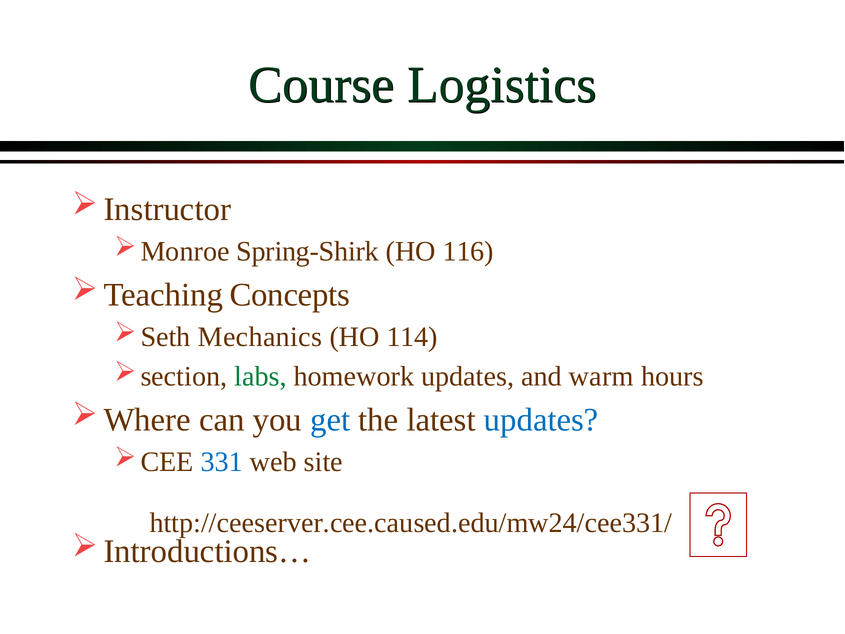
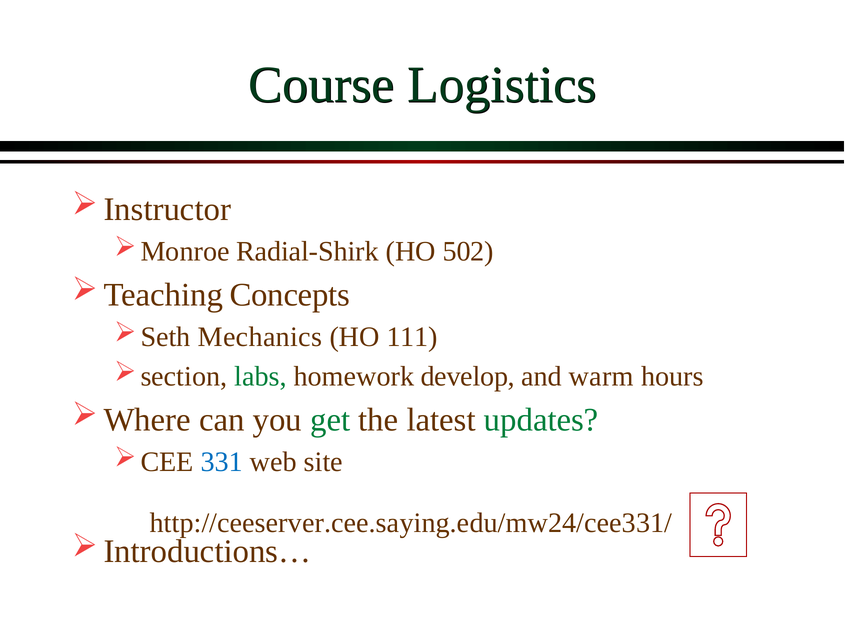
Spring-Shirk: Spring-Shirk -> Radial-Shirk
116: 116 -> 502
114: 114 -> 111
homework updates: updates -> develop
get colour: blue -> green
updates at (541, 420) colour: blue -> green
http://ceeserver.cee.caused.edu/mw24/cee331/: http://ceeserver.cee.caused.edu/mw24/cee331/ -> http://ceeserver.cee.saying.edu/mw24/cee331/
